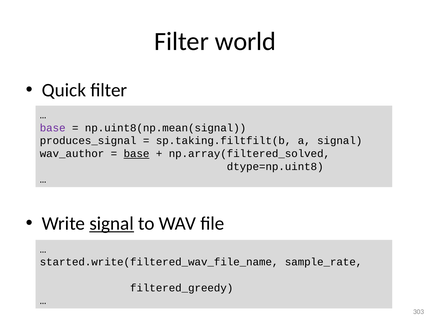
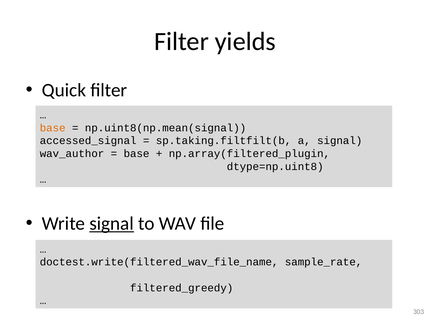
world: world -> yields
base at (53, 128) colour: purple -> orange
produces_signal: produces_signal -> accessed_signal
base at (137, 154) underline: present -> none
np.array(filtered_solved: np.array(filtered_solved -> np.array(filtered_plugin
started.write(filtered_wav_file_name: started.write(filtered_wav_file_name -> doctest.write(filtered_wav_file_name
